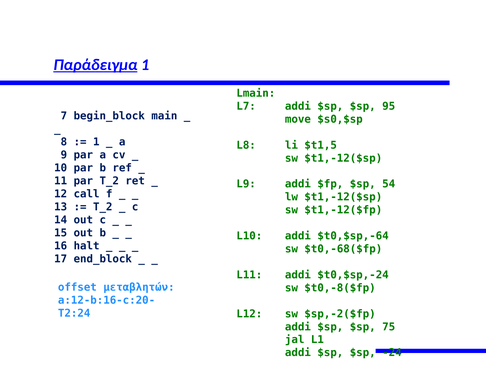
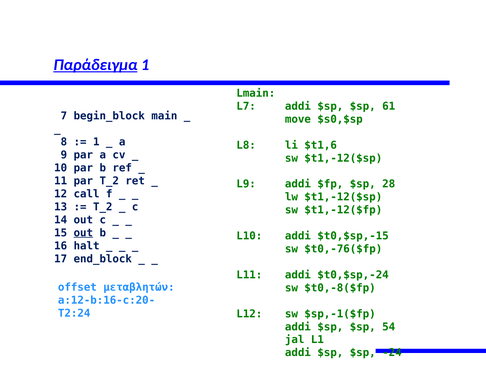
95: 95 -> 61
$t1,5: $t1,5 -> $t1,6
54: 54 -> 28
out at (83, 233) underline: none -> present
$t0,$sp,-64: $t0,$sp,-64 -> $t0,$sp,-15
$t0,-68($fp: $t0,-68($fp -> $t0,-76($fp
$sp,-2($fp: $sp,-2($fp -> $sp,-1($fp
75: 75 -> 54
